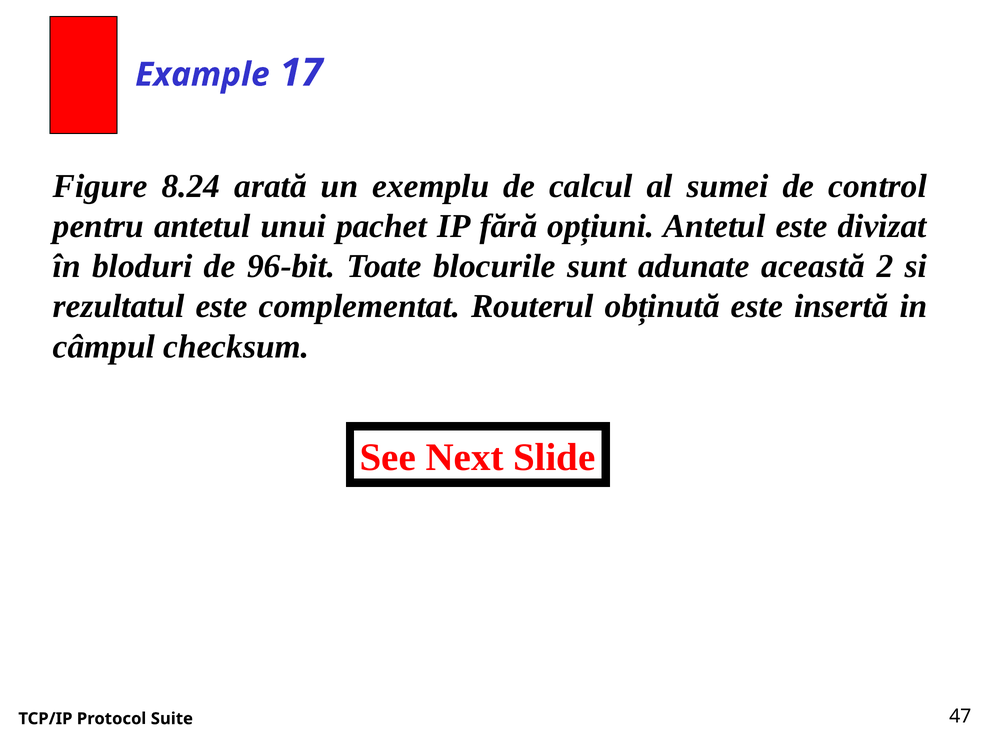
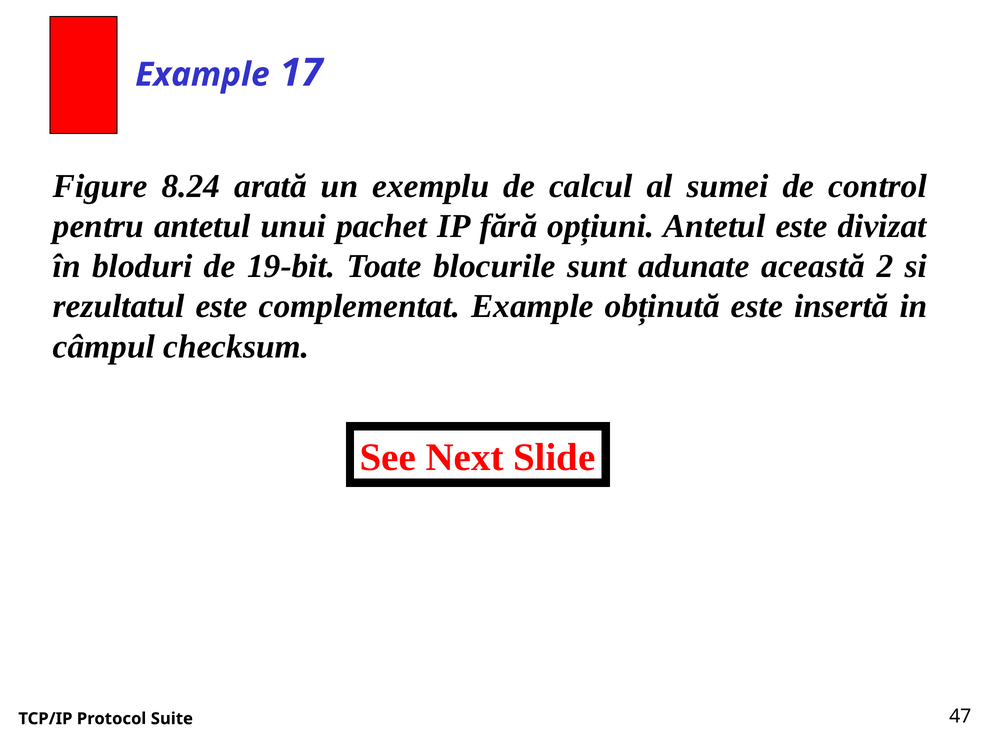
96-bit: 96-bit -> 19-bit
complementat Routerul: Routerul -> Example
